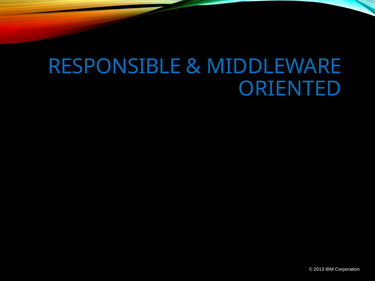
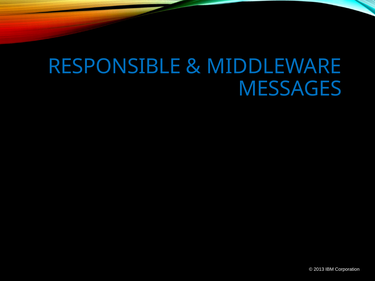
ORIENTED: ORIENTED -> MESSAGES
